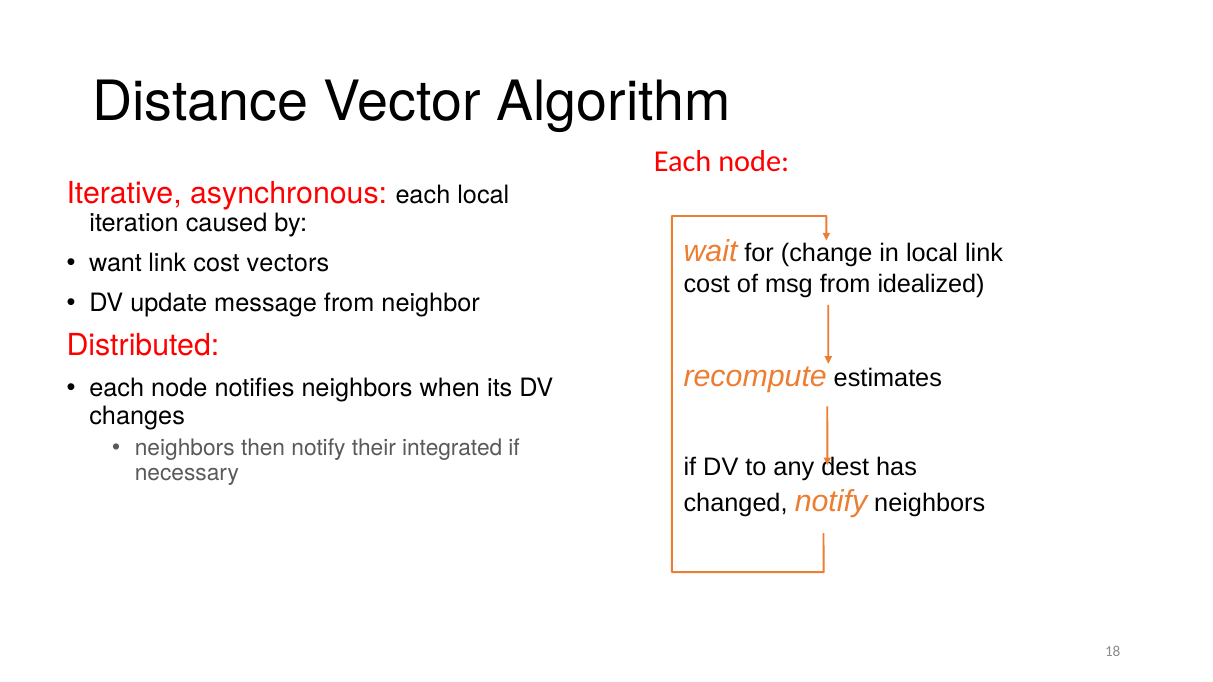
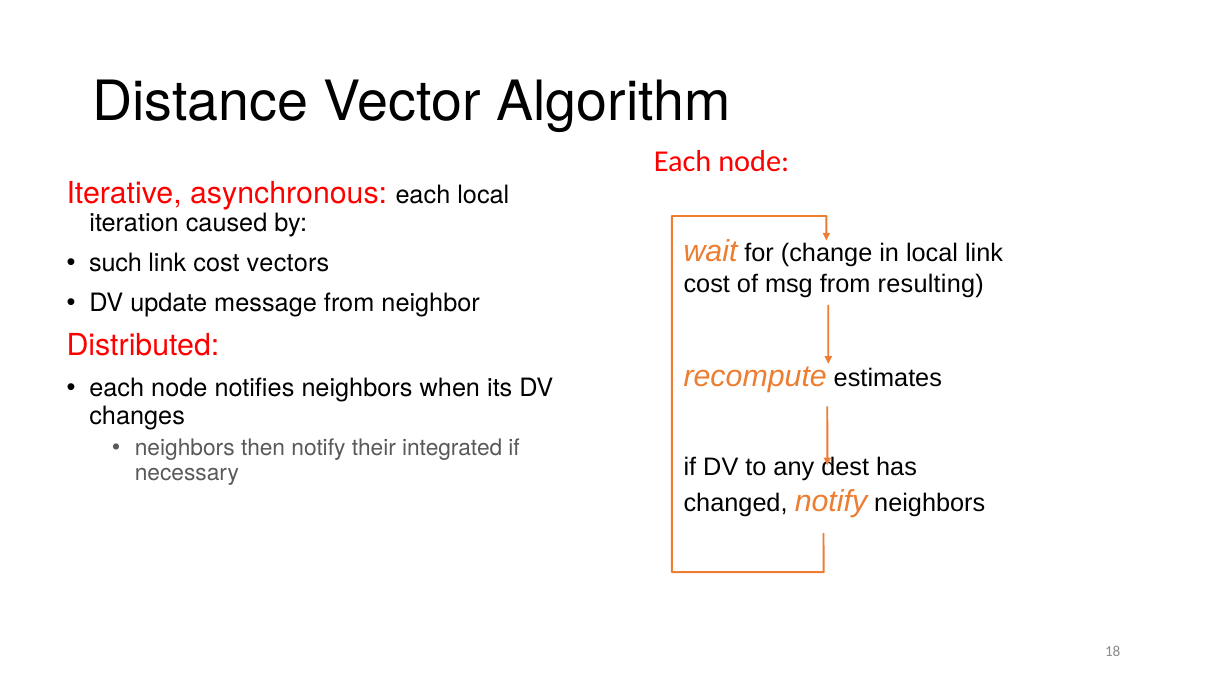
want: want -> such
idealized: idealized -> resulting
